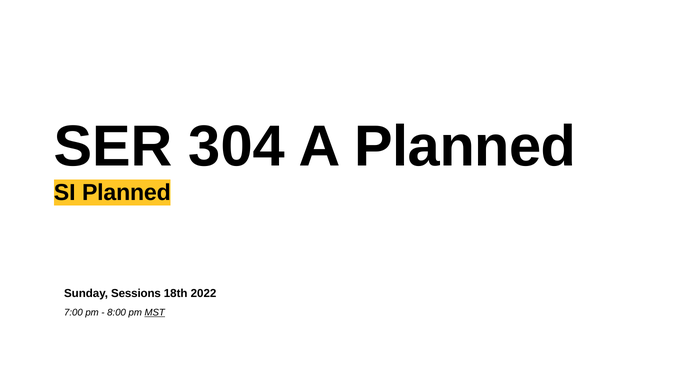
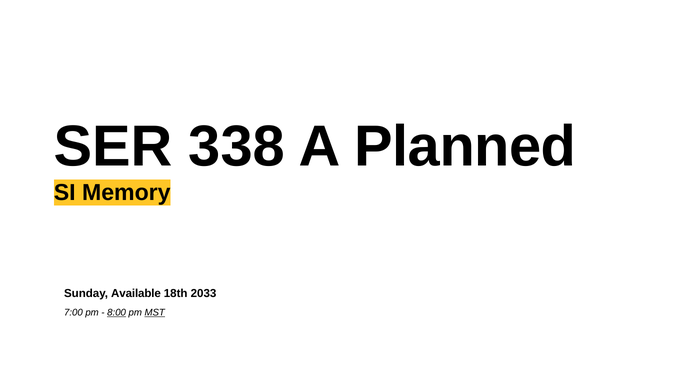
304: 304 -> 338
SI Planned: Planned -> Memory
Sessions: Sessions -> Available
2022: 2022 -> 2033
8:00 underline: none -> present
